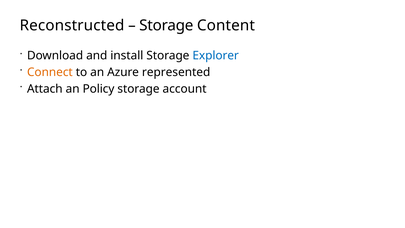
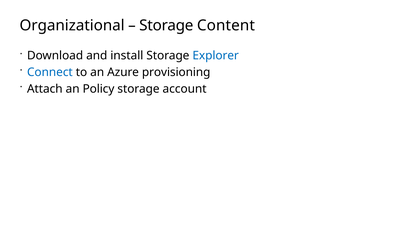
Reconstructed: Reconstructed -> Organizational
Connect colour: orange -> blue
represented: represented -> provisioning
